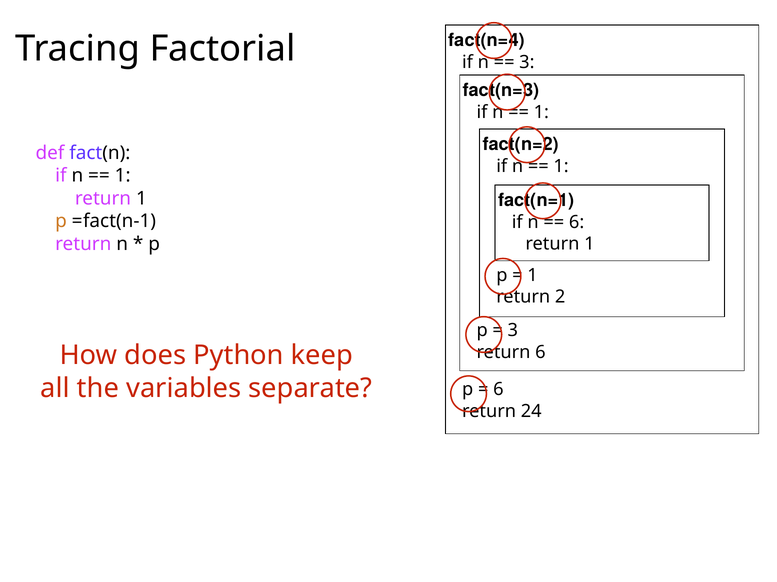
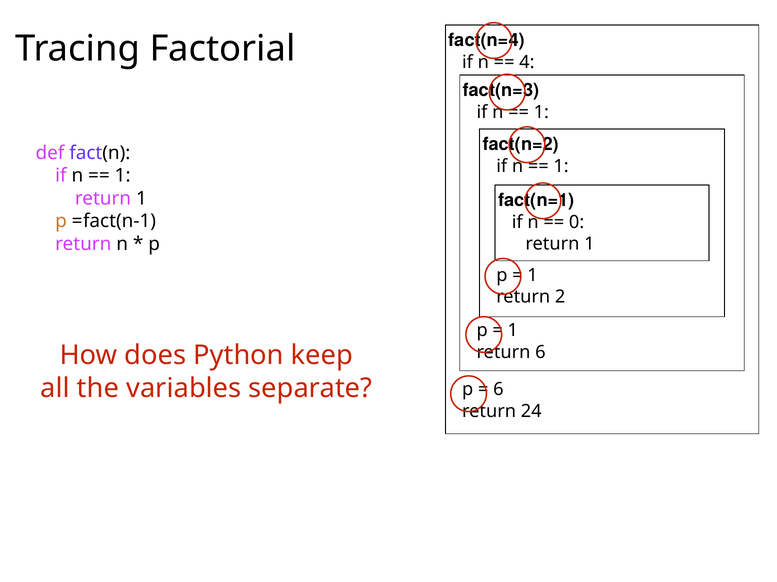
3 at (527, 62): 3 -> 4
6 at (577, 222): 6 -> 0
3 at (513, 331): 3 -> 1
